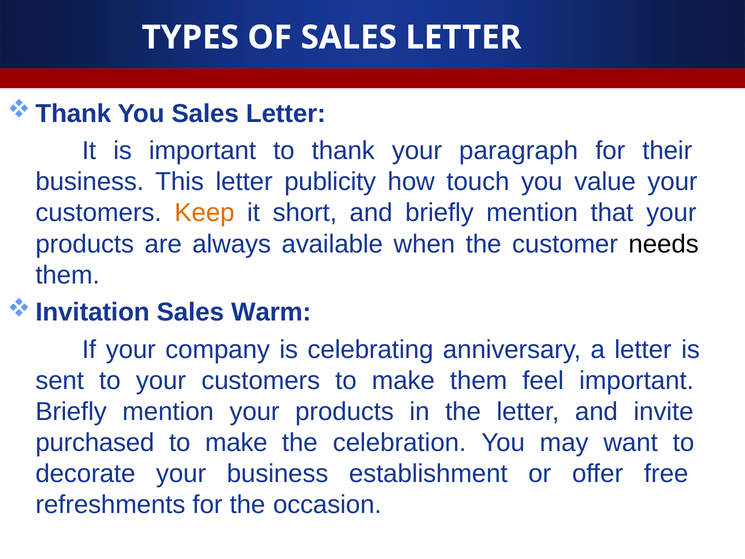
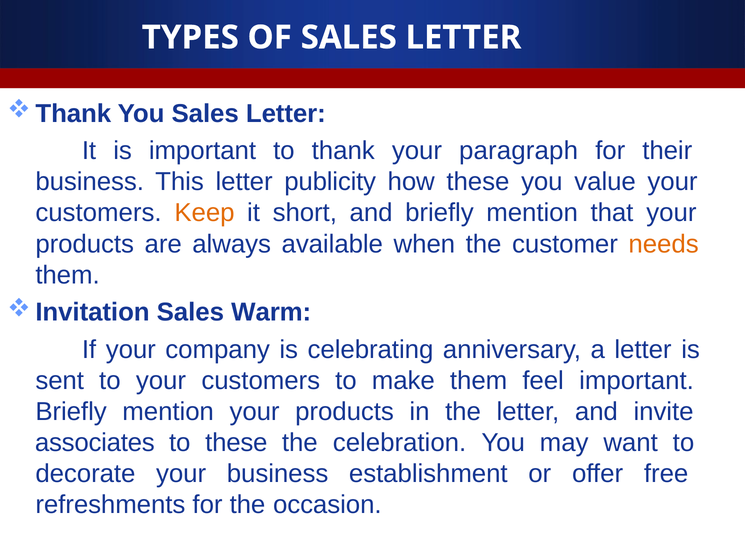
how touch: touch -> these
needs colour: black -> orange
purchased: purchased -> associates
make at (236, 443): make -> these
